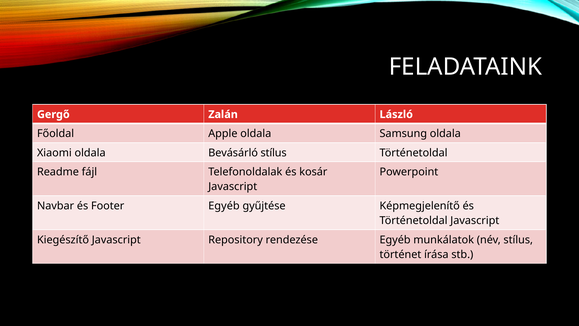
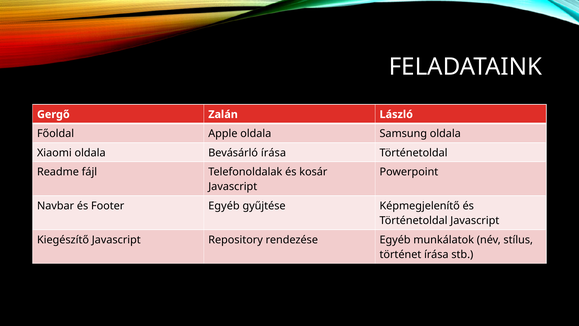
Bevásárló stílus: stílus -> írása
